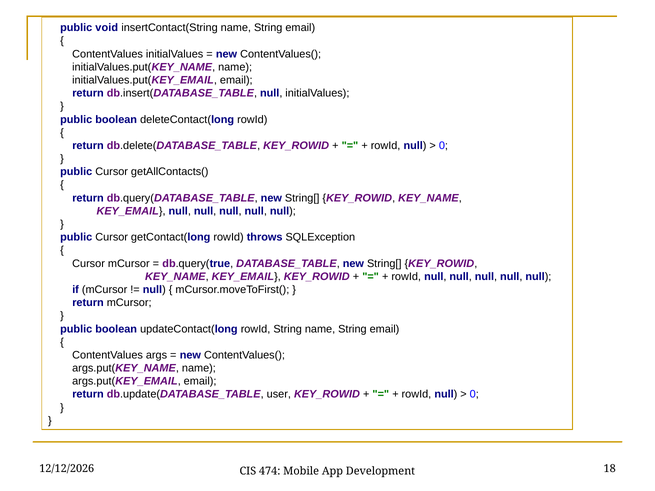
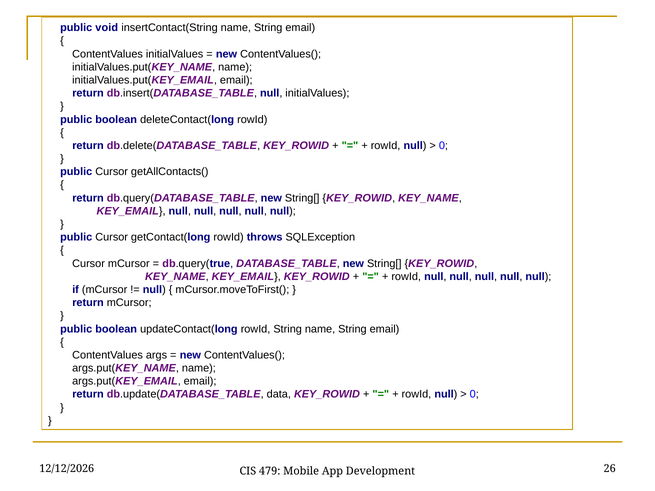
user: user -> data
474: 474 -> 479
18: 18 -> 26
